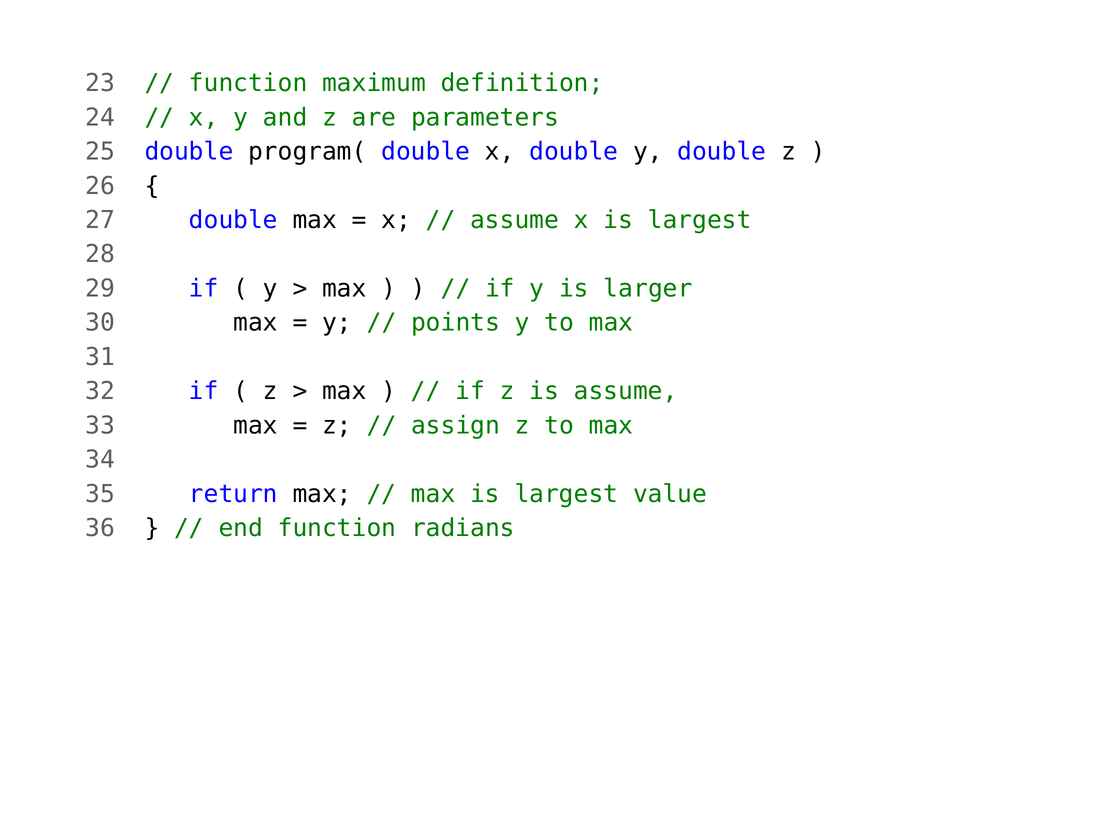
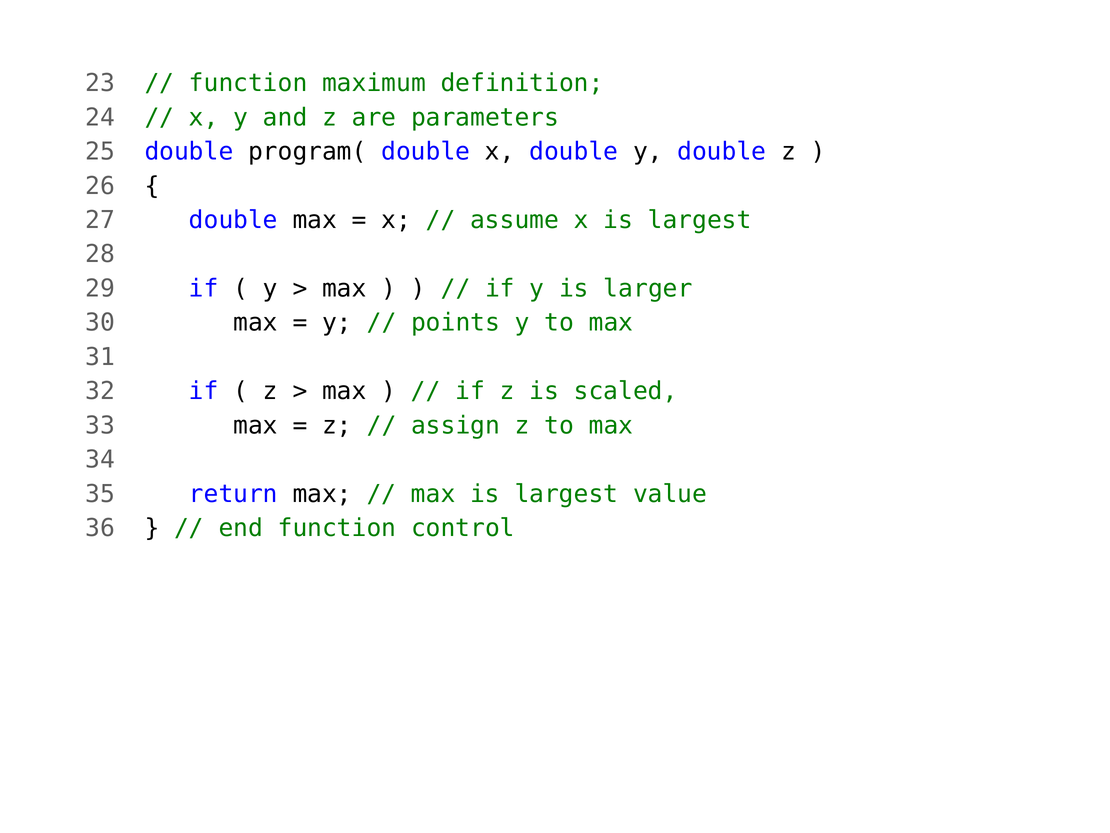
is assume: assume -> scaled
radians: radians -> control
